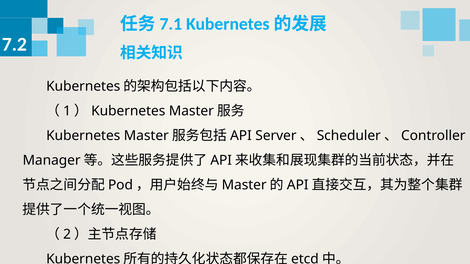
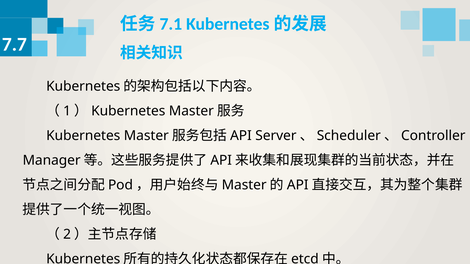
7.2: 7.2 -> 7.7
